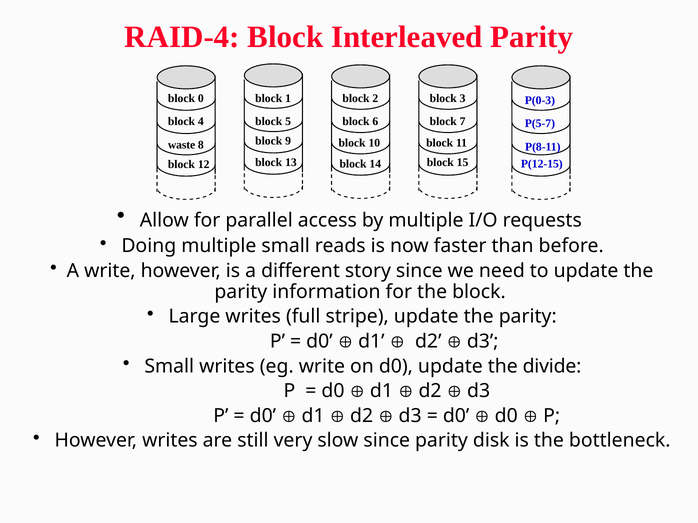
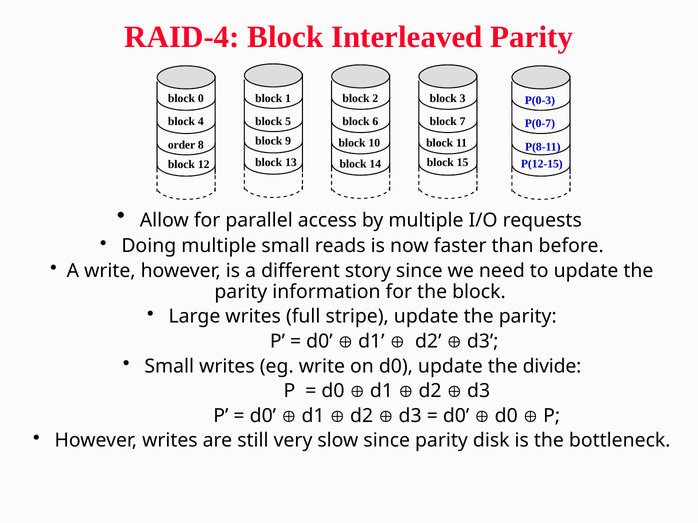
P(5-7: P(5-7 -> P(0-7
waste: waste -> order
